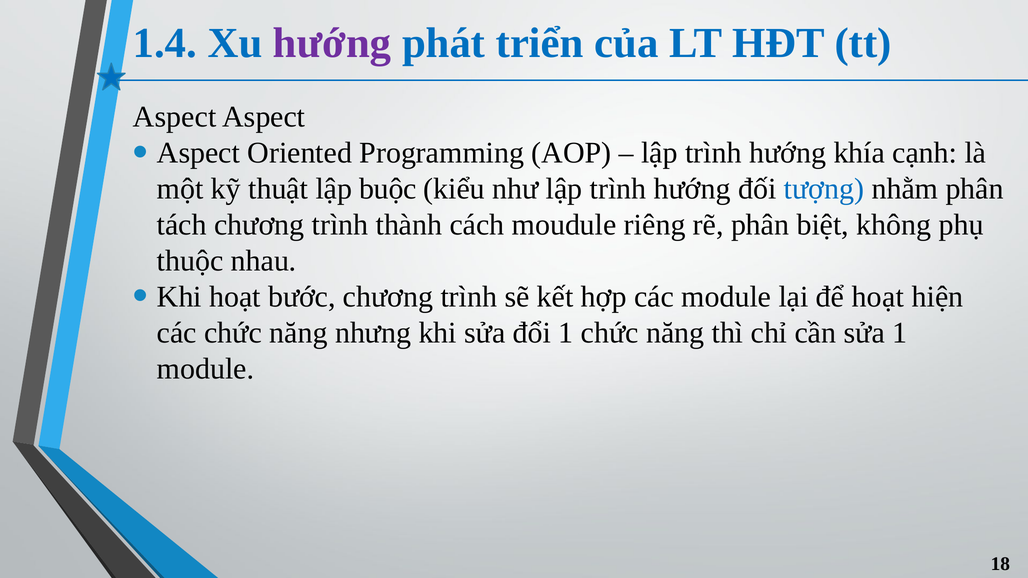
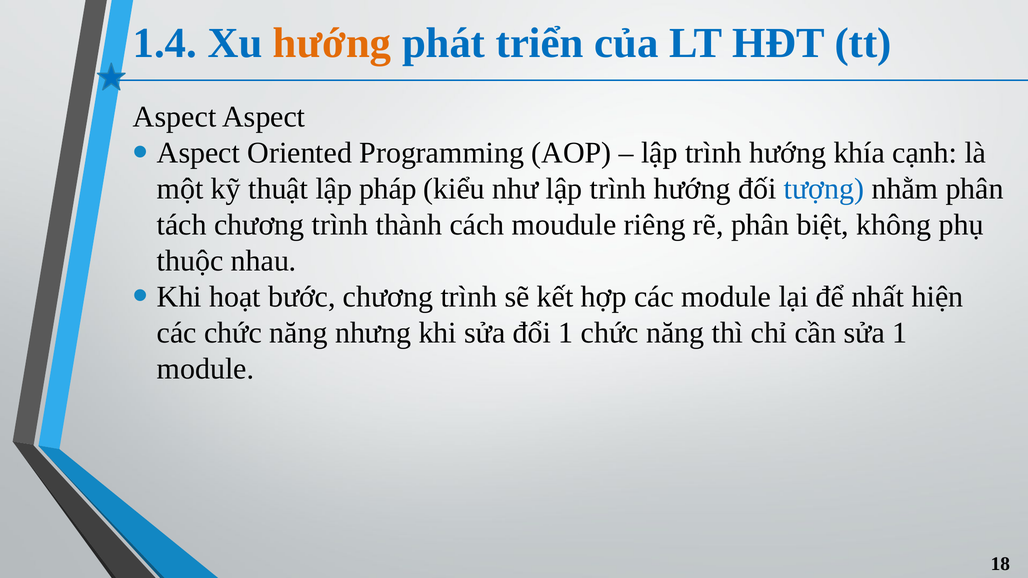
hướng at (332, 43) colour: purple -> orange
buộc: buộc -> pháp
để hoạt: hoạt -> nhất
